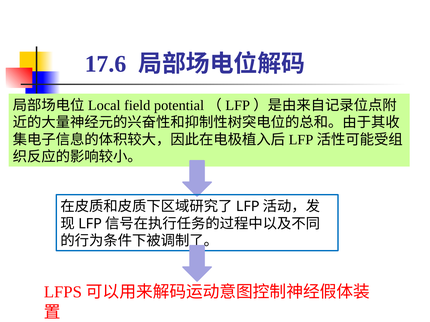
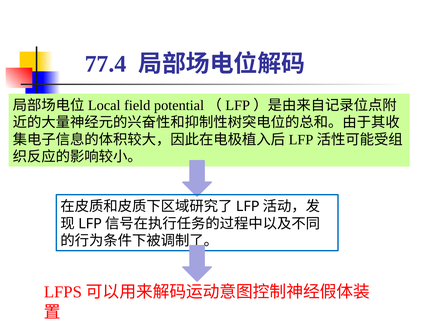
17.6: 17.6 -> 77.4
